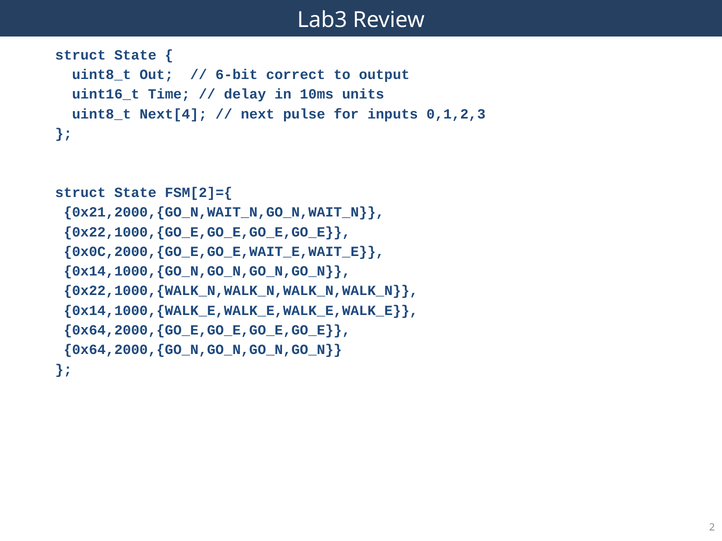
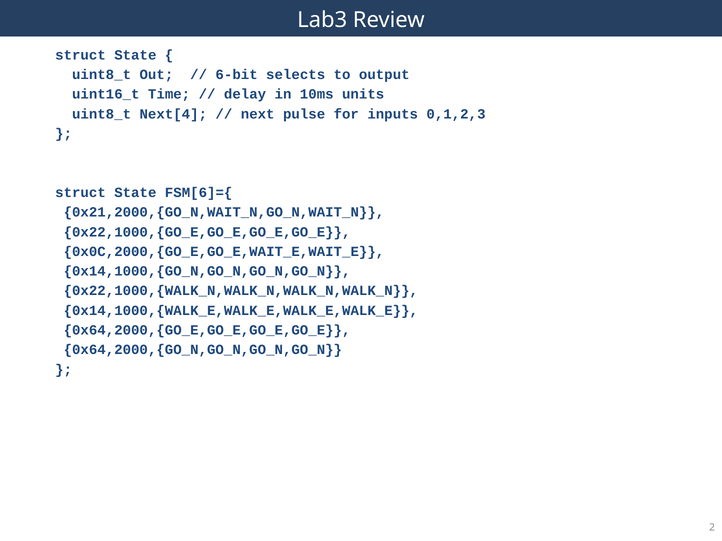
correct: correct -> selects
FSM[2]={: FSM[2]={ -> FSM[6]={
